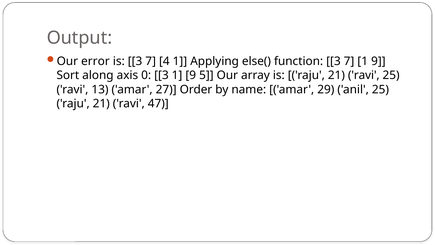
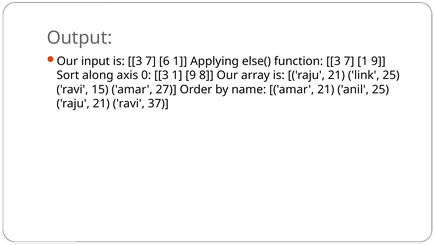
error: error -> input
4: 4 -> 6
5: 5 -> 8
is raju 21 ravi: ravi -> link
13: 13 -> 15
amar 29: 29 -> 21
47: 47 -> 37
